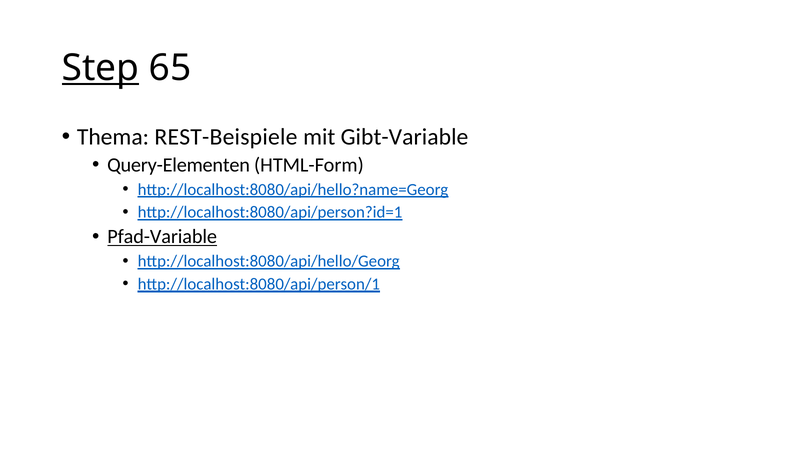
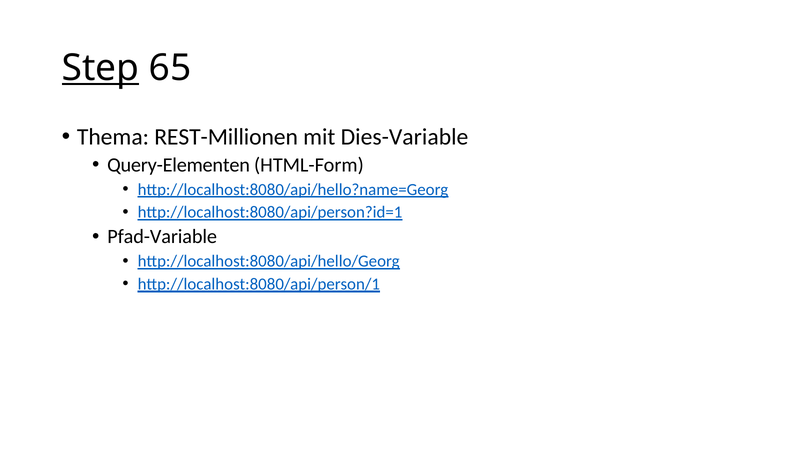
REST-Beispiele: REST-Beispiele -> REST-Millionen
Gibt-Variable: Gibt-Variable -> Dies-Variable
Pfad-Variable underline: present -> none
